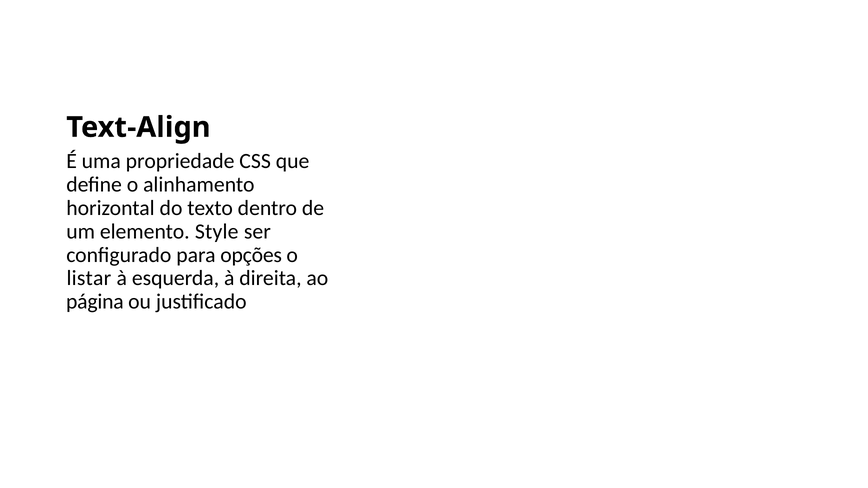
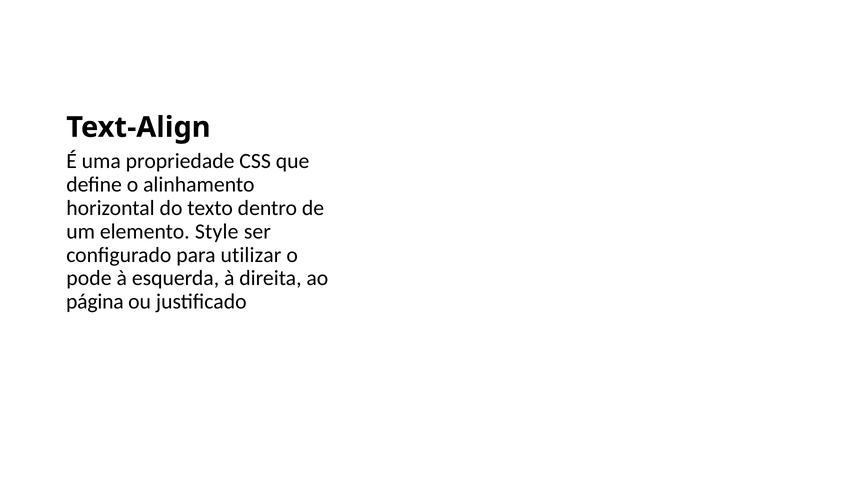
opções: opções -> utilizar
listar: listar -> pode
